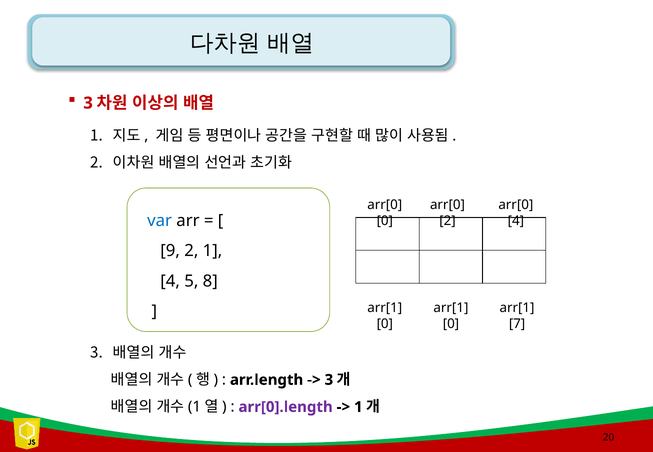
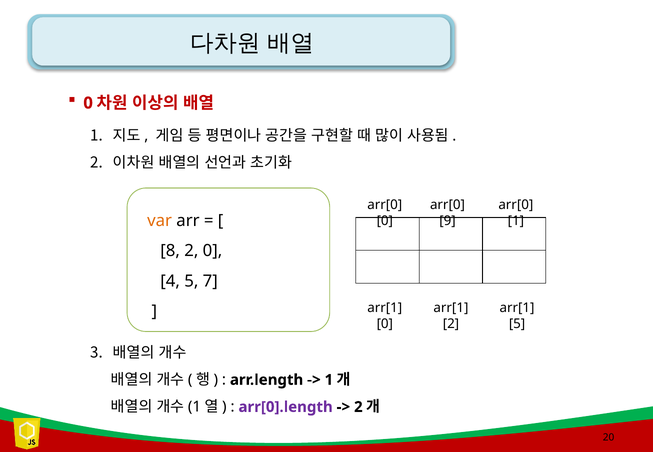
3 at (88, 103): 3 -> 0
var colour: blue -> orange
2 at (447, 221): 2 -> 9
4 at (516, 221): 4 -> 1
9: 9 -> 8
2 1: 1 -> 0
8: 8 -> 7
0 at (451, 324): 0 -> 2
7 at (517, 324): 7 -> 5
3 at (329, 380): 3 -> 1
1 at (358, 407): 1 -> 2
